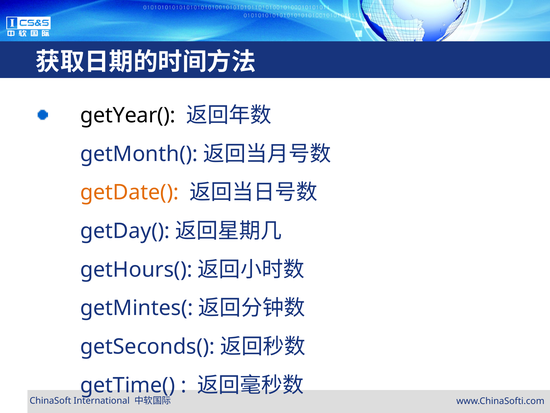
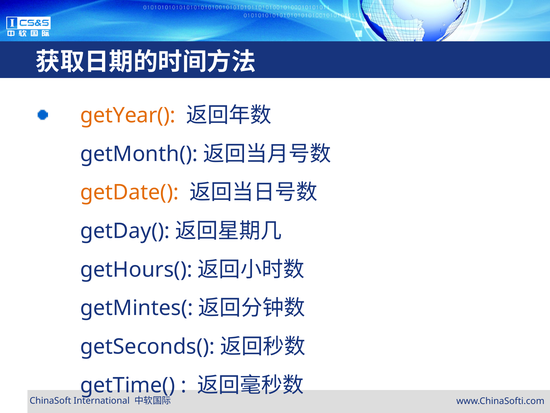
getYear( colour: black -> orange
